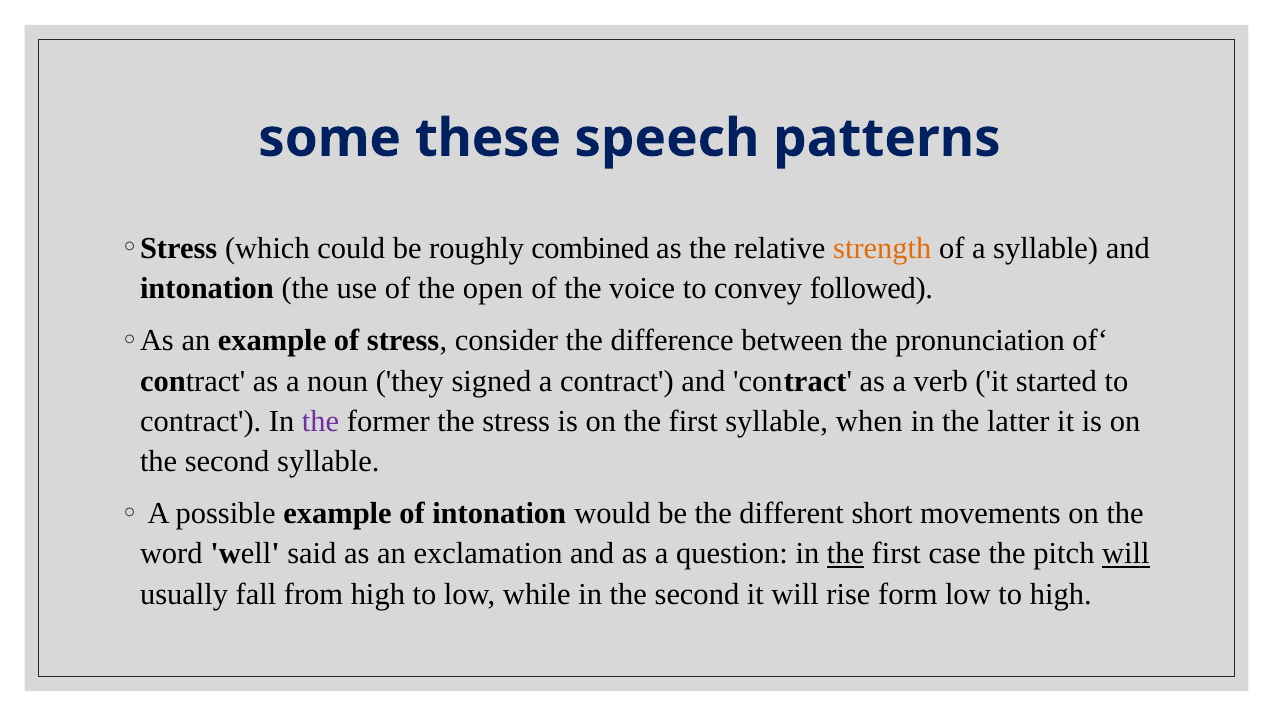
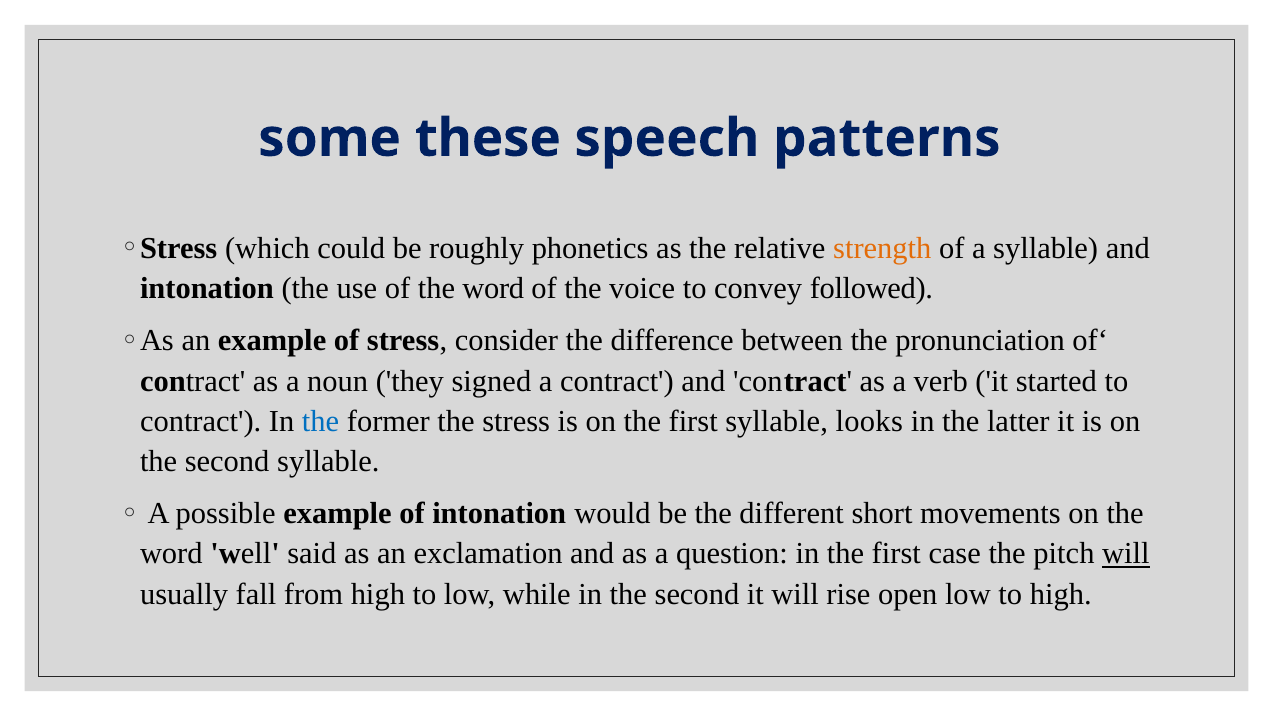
combined: combined -> phonetics
of the open: open -> word
the at (321, 421) colour: purple -> blue
when: when -> looks
the at (845, 554) underline: present -> none
form: form -> open
